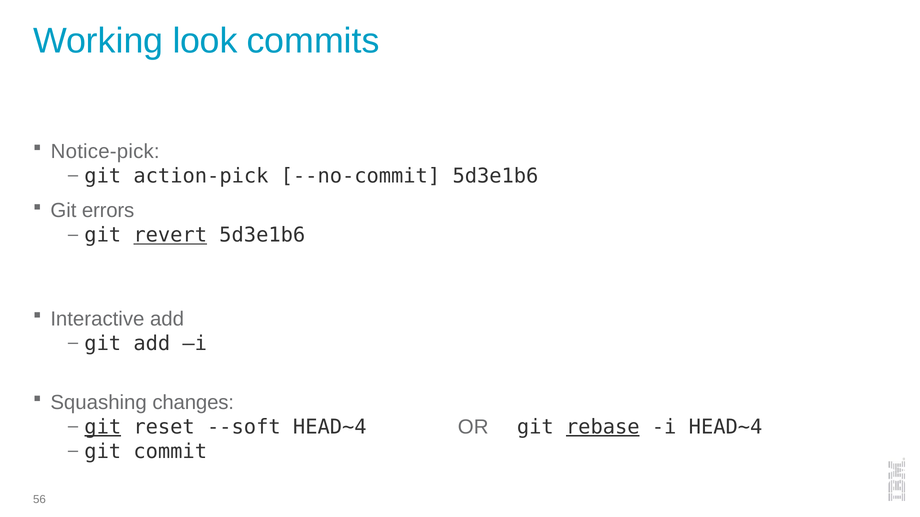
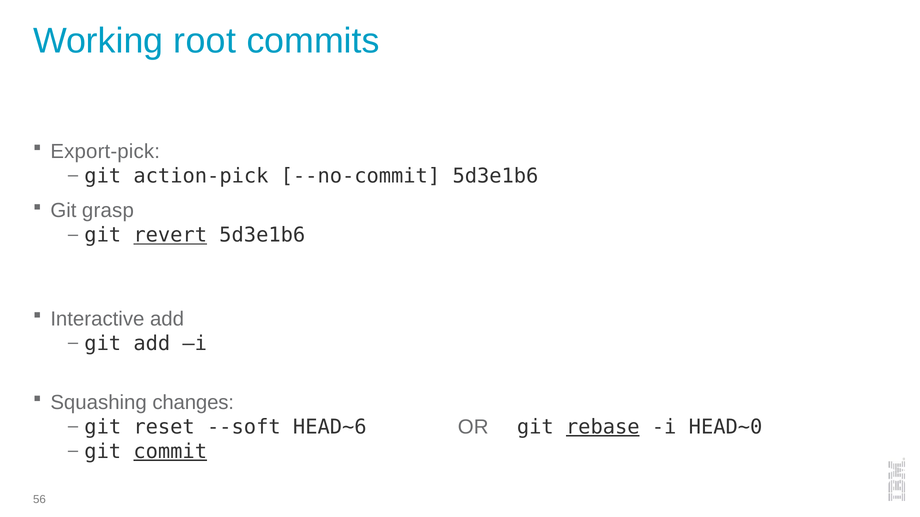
look: look -> root
Notice-pick: Notice-pick -> Export-pick
errors: errors -> grasp
git at (103, 427) underline: present -> none
--soft HEAD~4: HEAD~4 -> HEAD~6
i HEAD~4: HEAD~4 -> HEAD~0
commit underline: none -> present
